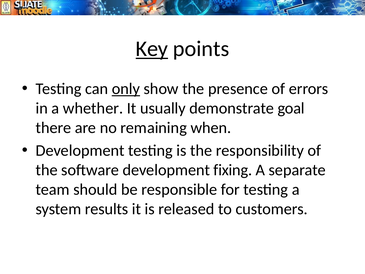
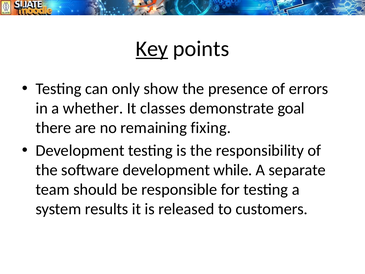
only underline: present -> none
usually: usually -> classes
when: when -> fixing
fixing: fixing -> while
